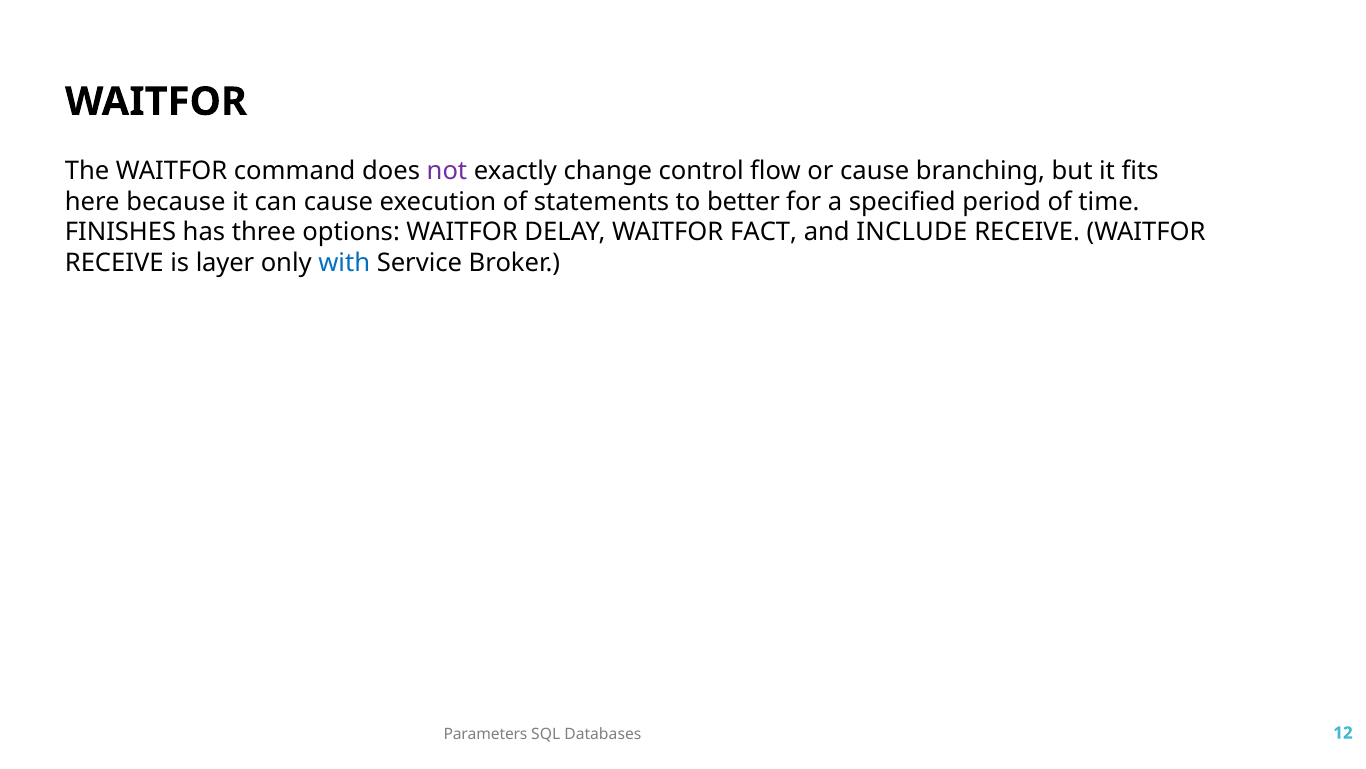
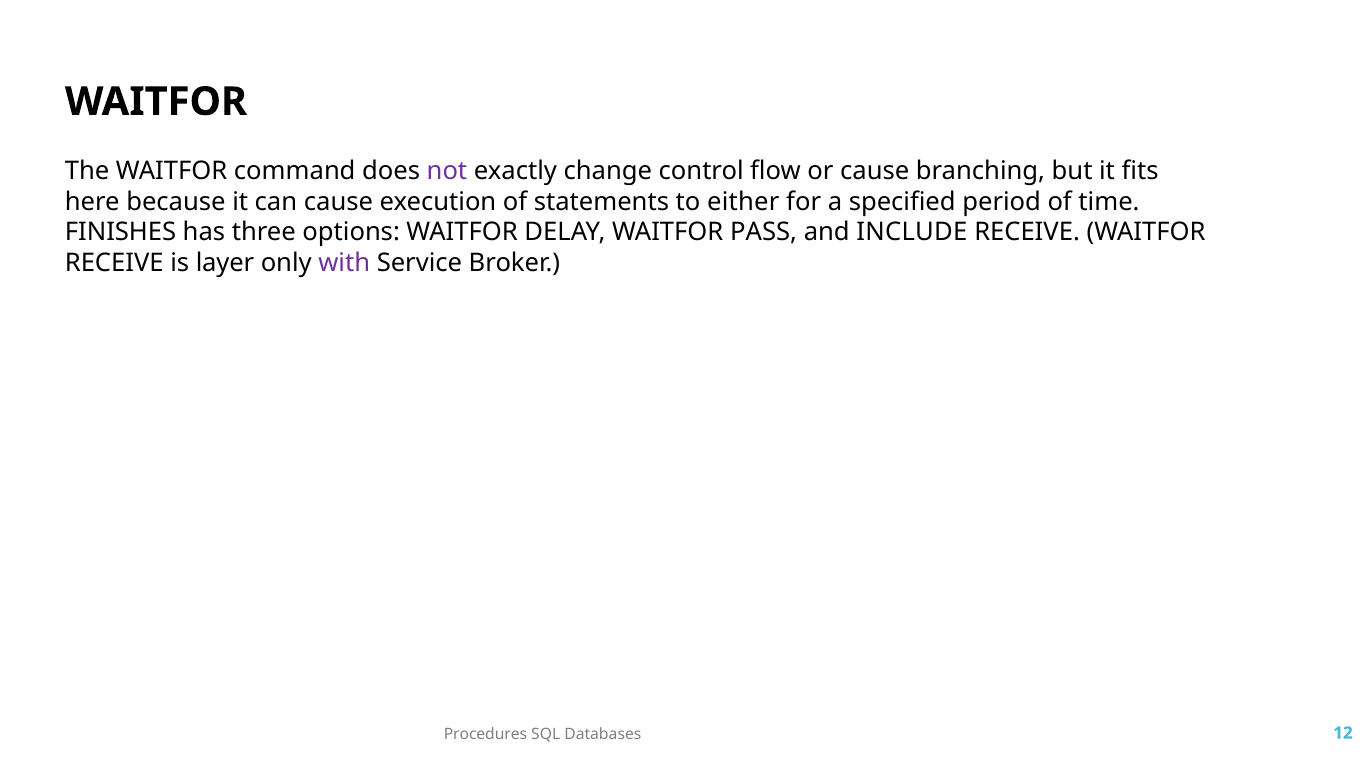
better: better -> either
FACT: FACT -> PASS
with colour: blue -> purple
Parameters: Parameters -> Procedures
